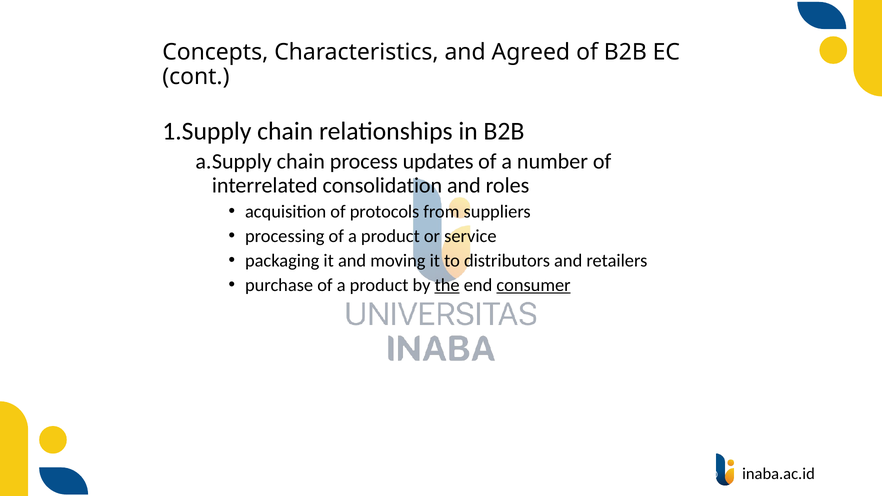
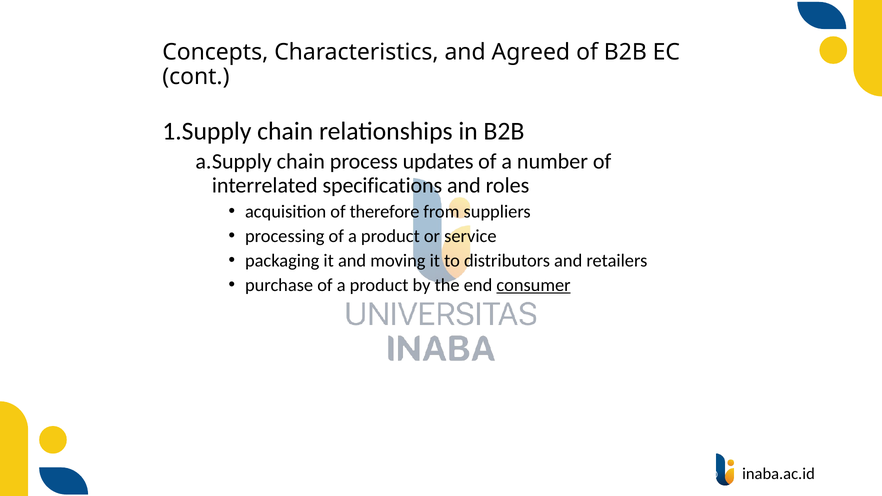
consolidation: consolidation -> specifications
protocols: protocols -> therefore
the underline: present -> none
